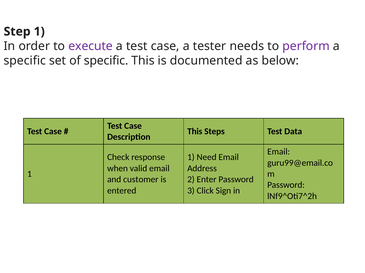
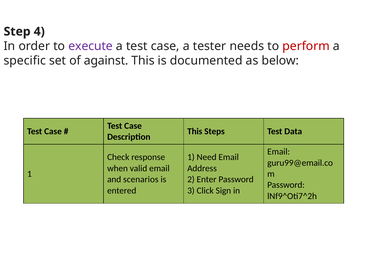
Step 1: 1 -> 4
perform colour: purple -> red
of specific: specific -> against
customer: customer -> scenarios
